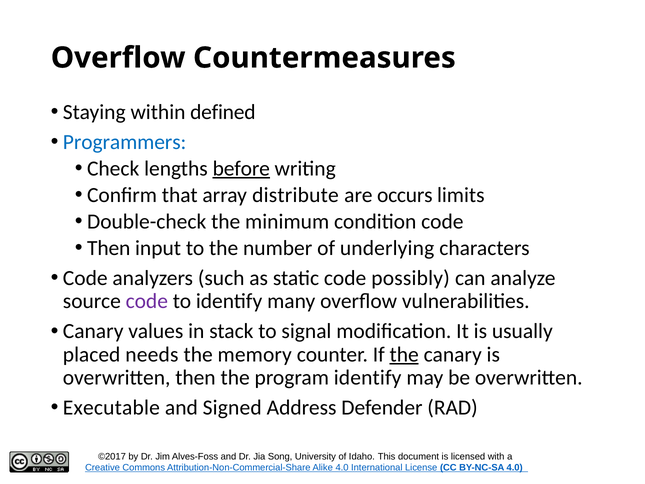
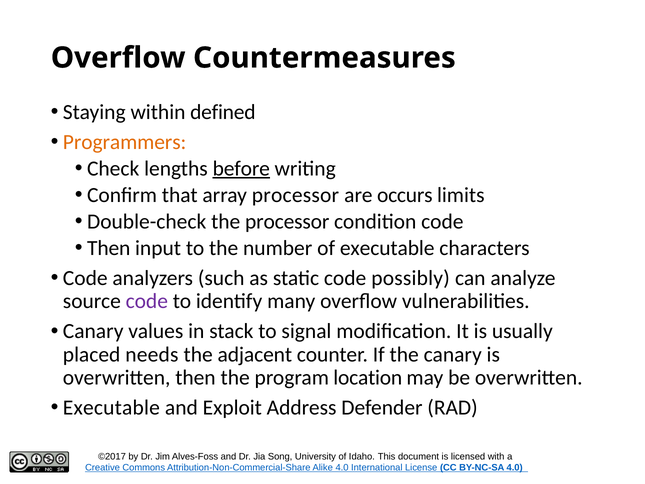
Programmers colour: blue -> orange
array distribute: distribute -> processor
the minimum: minimum -> processor
of underlying: underlying -> executable
memory: memory -> adjacent
the at (404, 354) underline: present -> none
program identify: identify -> location
Signed: Signed -> Exploit
